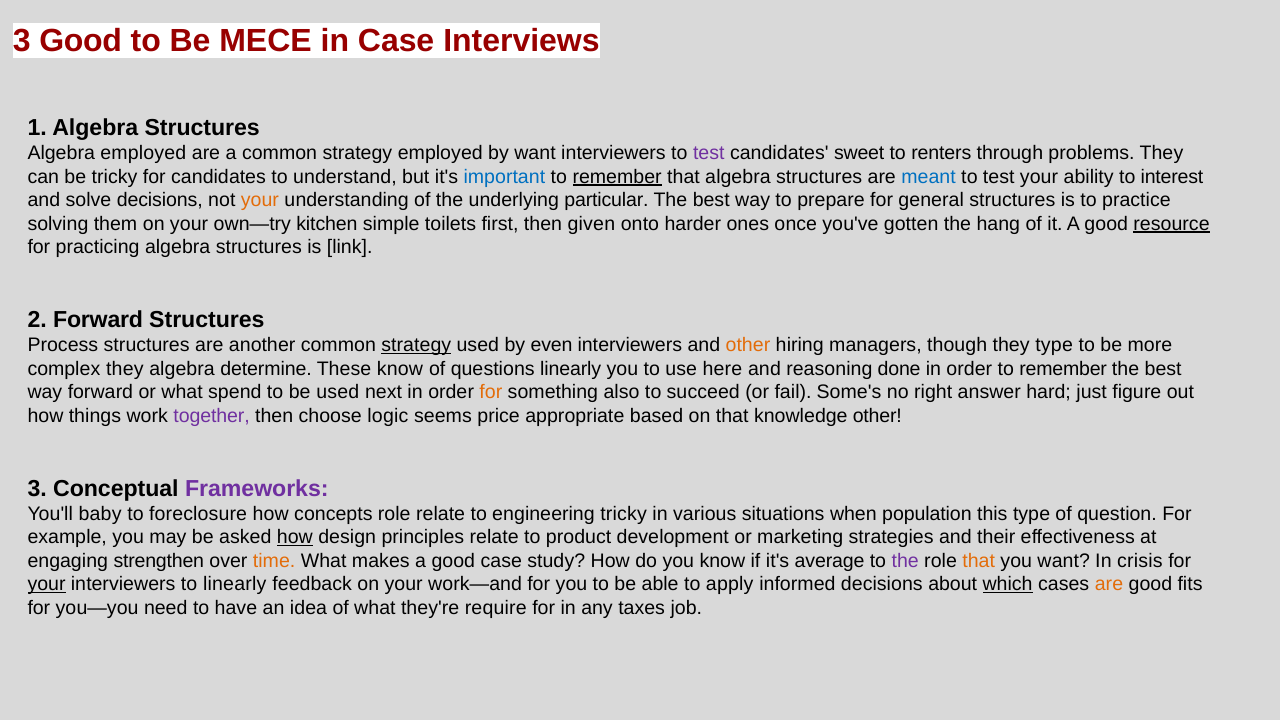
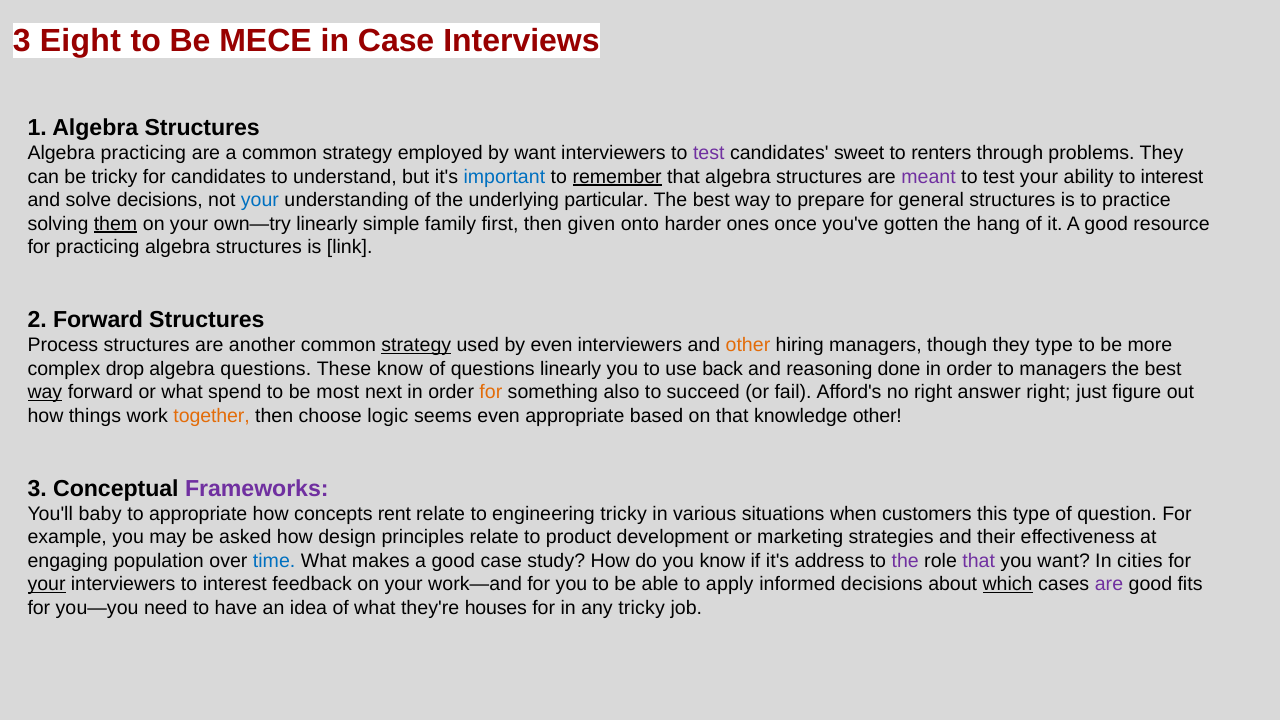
3 Good: Good -> Eight
Algebra employed: employed -> practicing
meant colour: blue -> purple
your at (260, 200) colour: orange -> blue
them underline: none -> present
own—try kitchen: kitchen -> linearly
toilets: toilets -> family
resource underline: present -> none
complex they: they -> drop
algebra determine: determine -> questions
here: here -> back
order to remember: remember -> managers
way at (45, 392) underline: none -> present
be used: used -> most
Some's: Some's -> Afford's
answer hard: hard -> right
together colour: purple -> orange
seems price: price -> even
to foreclosure: foreclosure -> appropriate
concepts role: role -> rent
population: population -> customers
how at (295, 537) underline: present -> none
strengthen: strengthen -> population
time colour: orange -> blue
average: average -> address
that at (979, 561) colour: orange -> purple
crisis: crisis -> cities
interviewers to linearly: linearly -> interest
are at (1109, 584) colour: orange -> purple
require: require -> houses
any taxes: taxes -> tricky
